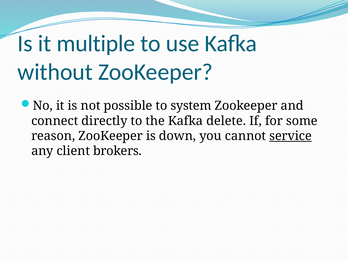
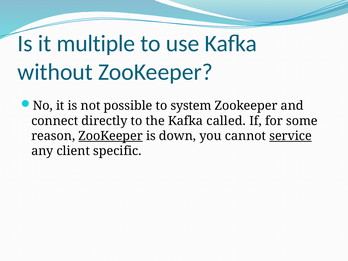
delete: delete -> called
ZooKeeper at (111, 136) underline: none -> present
brokers: brokers -> specific
